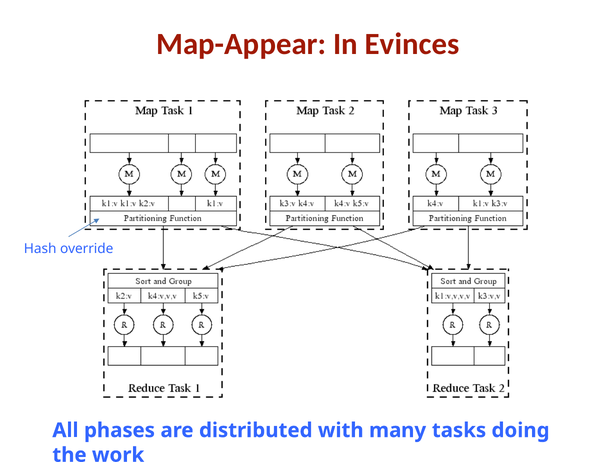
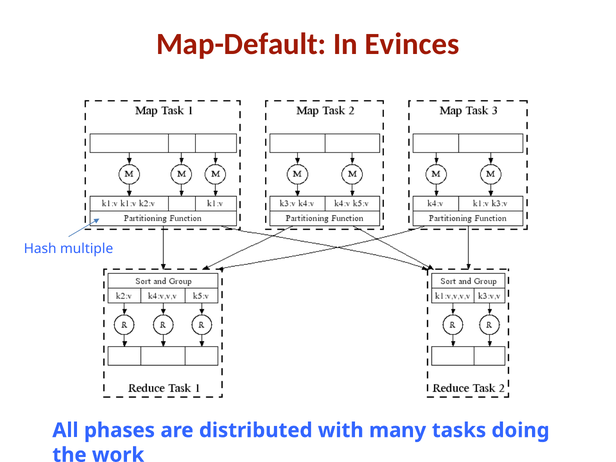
Map-Appear: Map-Appear -> Map-Default
override: override -> multiple
